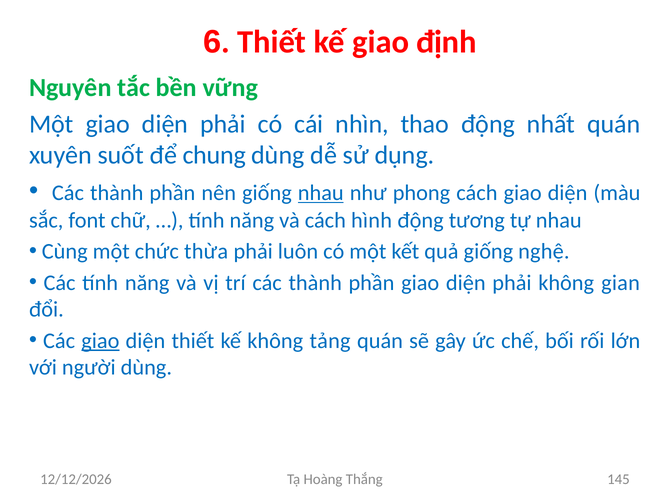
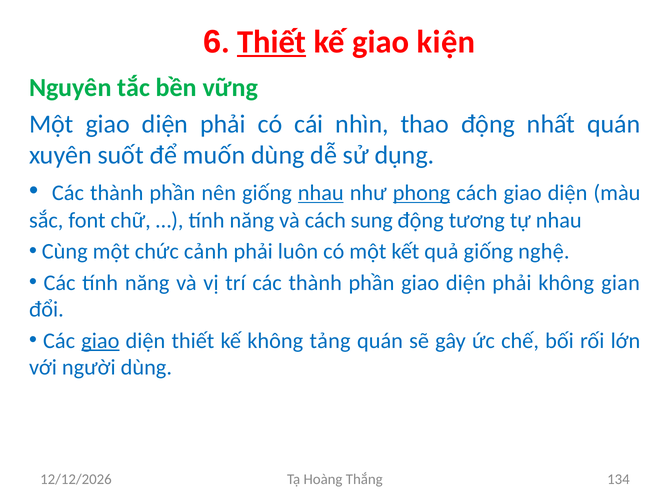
Thiết at (272, 42) underline: none -> present
định: định -> kiện
chung: chung -> muốn
phong underline: none -> present
hình: hình -> sung
thừa: thừa -> cảnh
145: 145 -> 134
